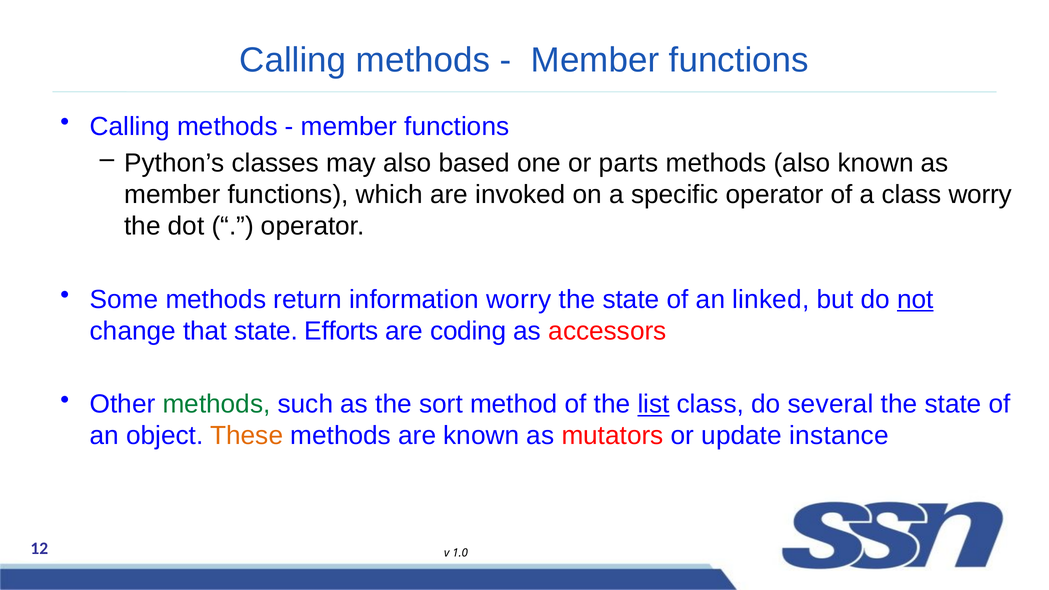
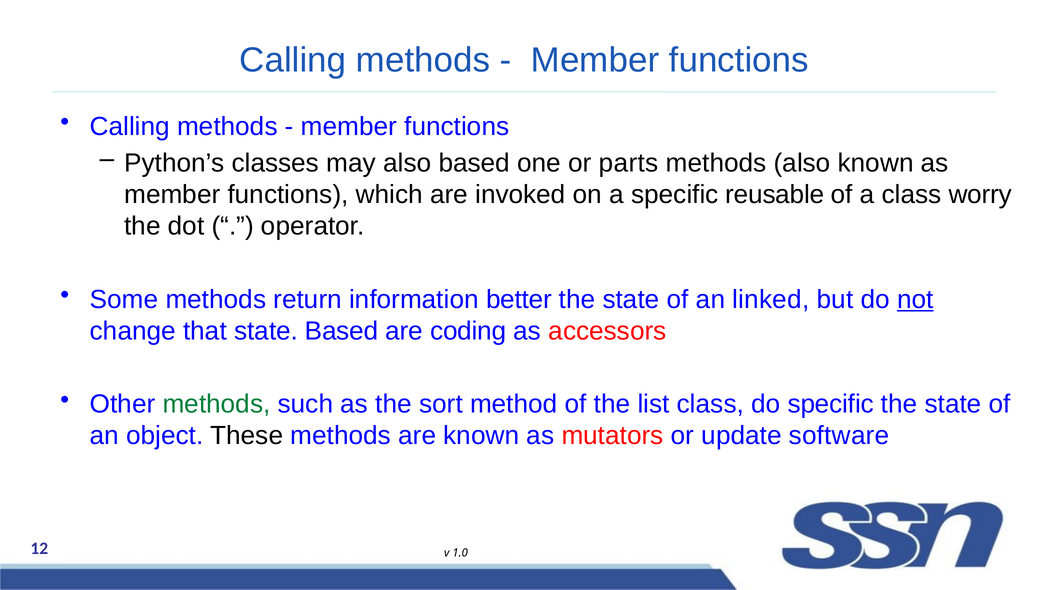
specific operator: operator -> reusable
information worry: worry -> better
state Efforts: Efforts -> Based
list underline: present -> none
do several: several -> specific
These colour: orange -> black
instance: instance -> software
